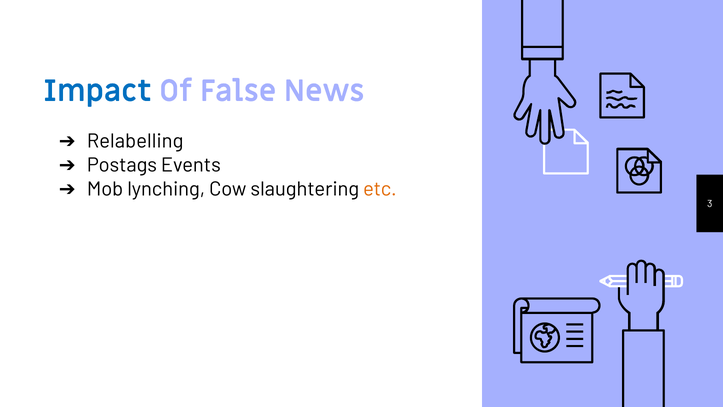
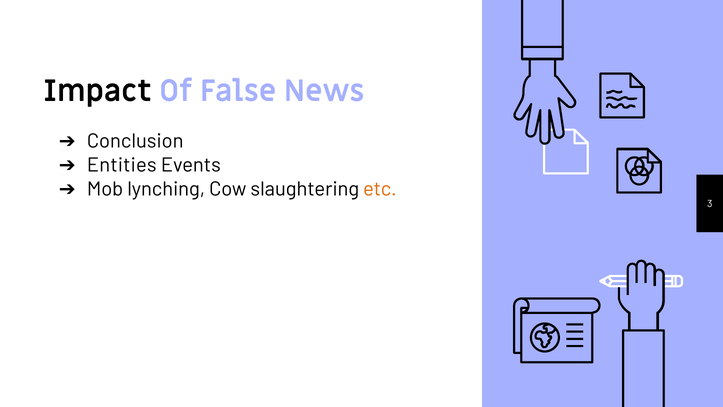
Impact colour: blue -> black
Relabelling: Relabelling -> Conclusion
Postags: Postags -> Entities
